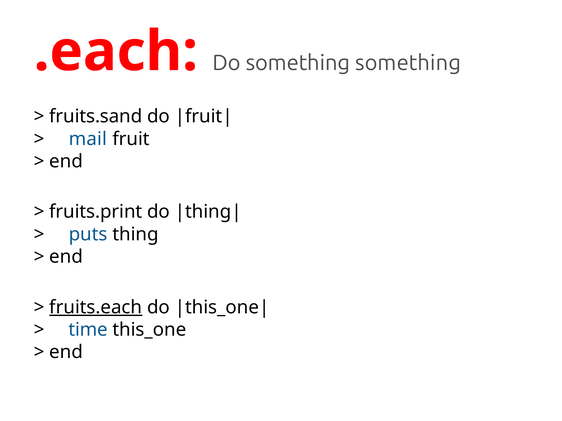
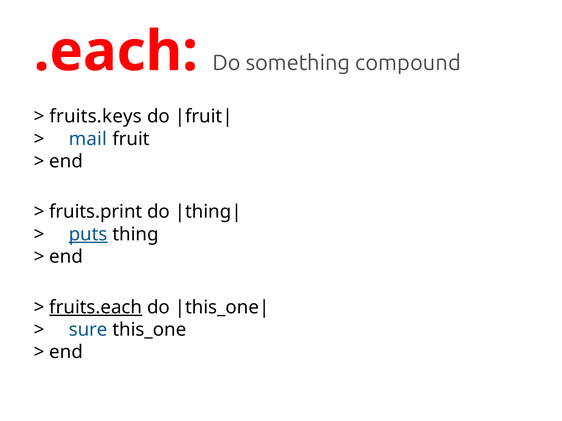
something something: something -> compound
fruits.sand: fruits.sand -> fruits.keys
puts underline: none -> present
time: time -> sure
